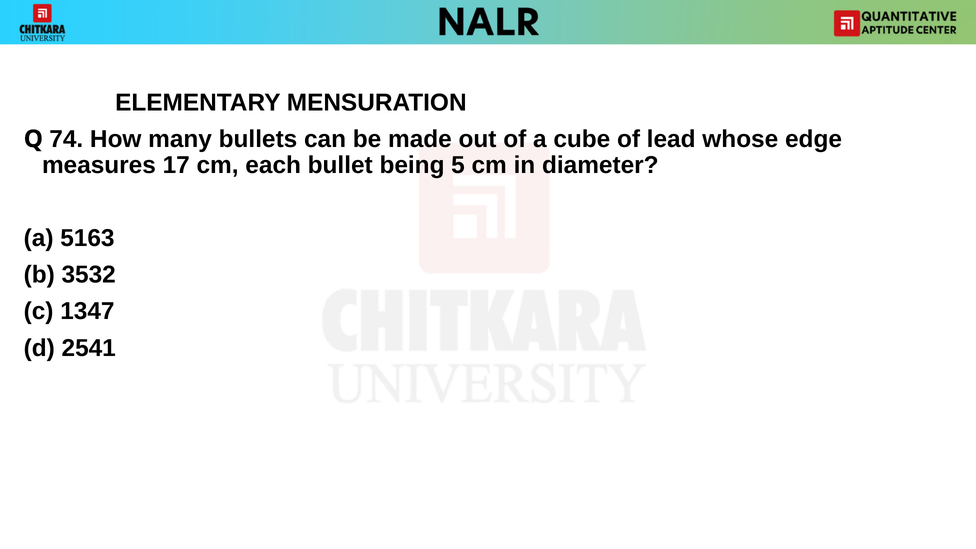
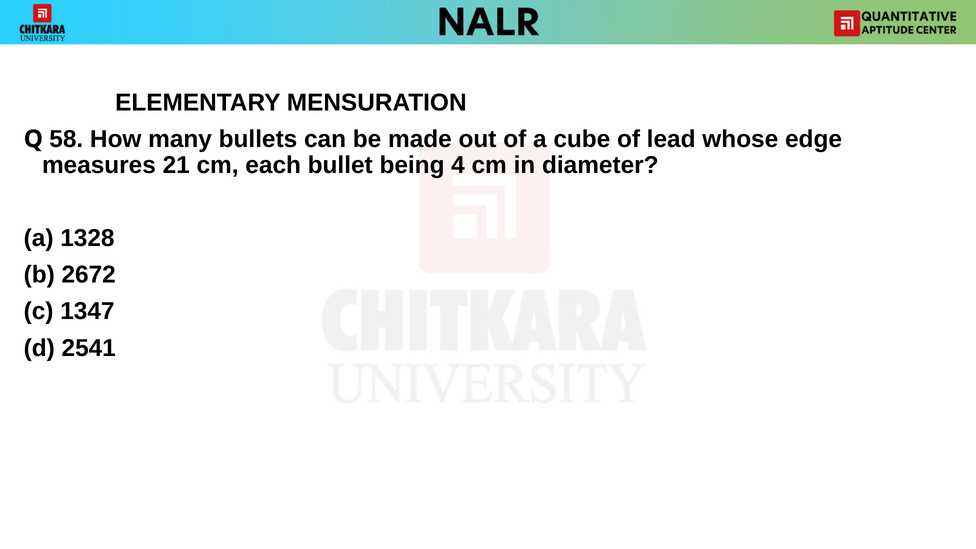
74: 74 -> 58
17: 17 -> 21
5: 5 -> 4
5163: 5163 -> 1328
3532: 3532 -> 2672
